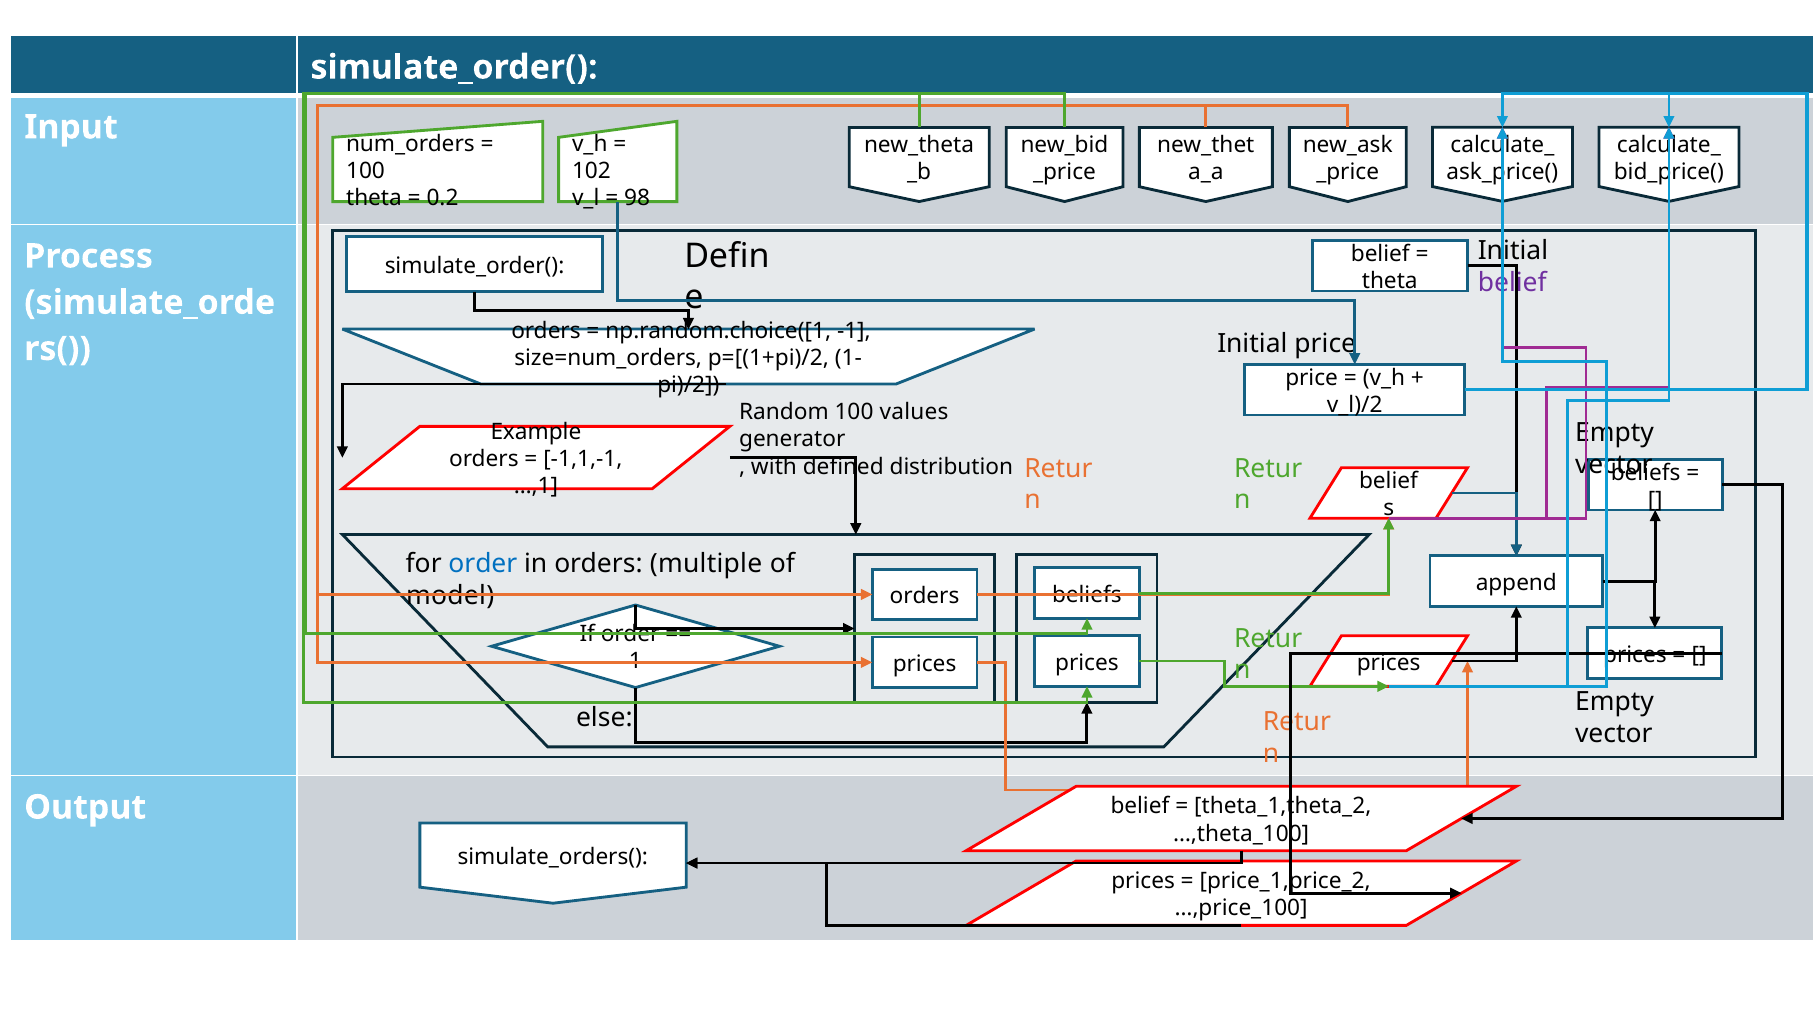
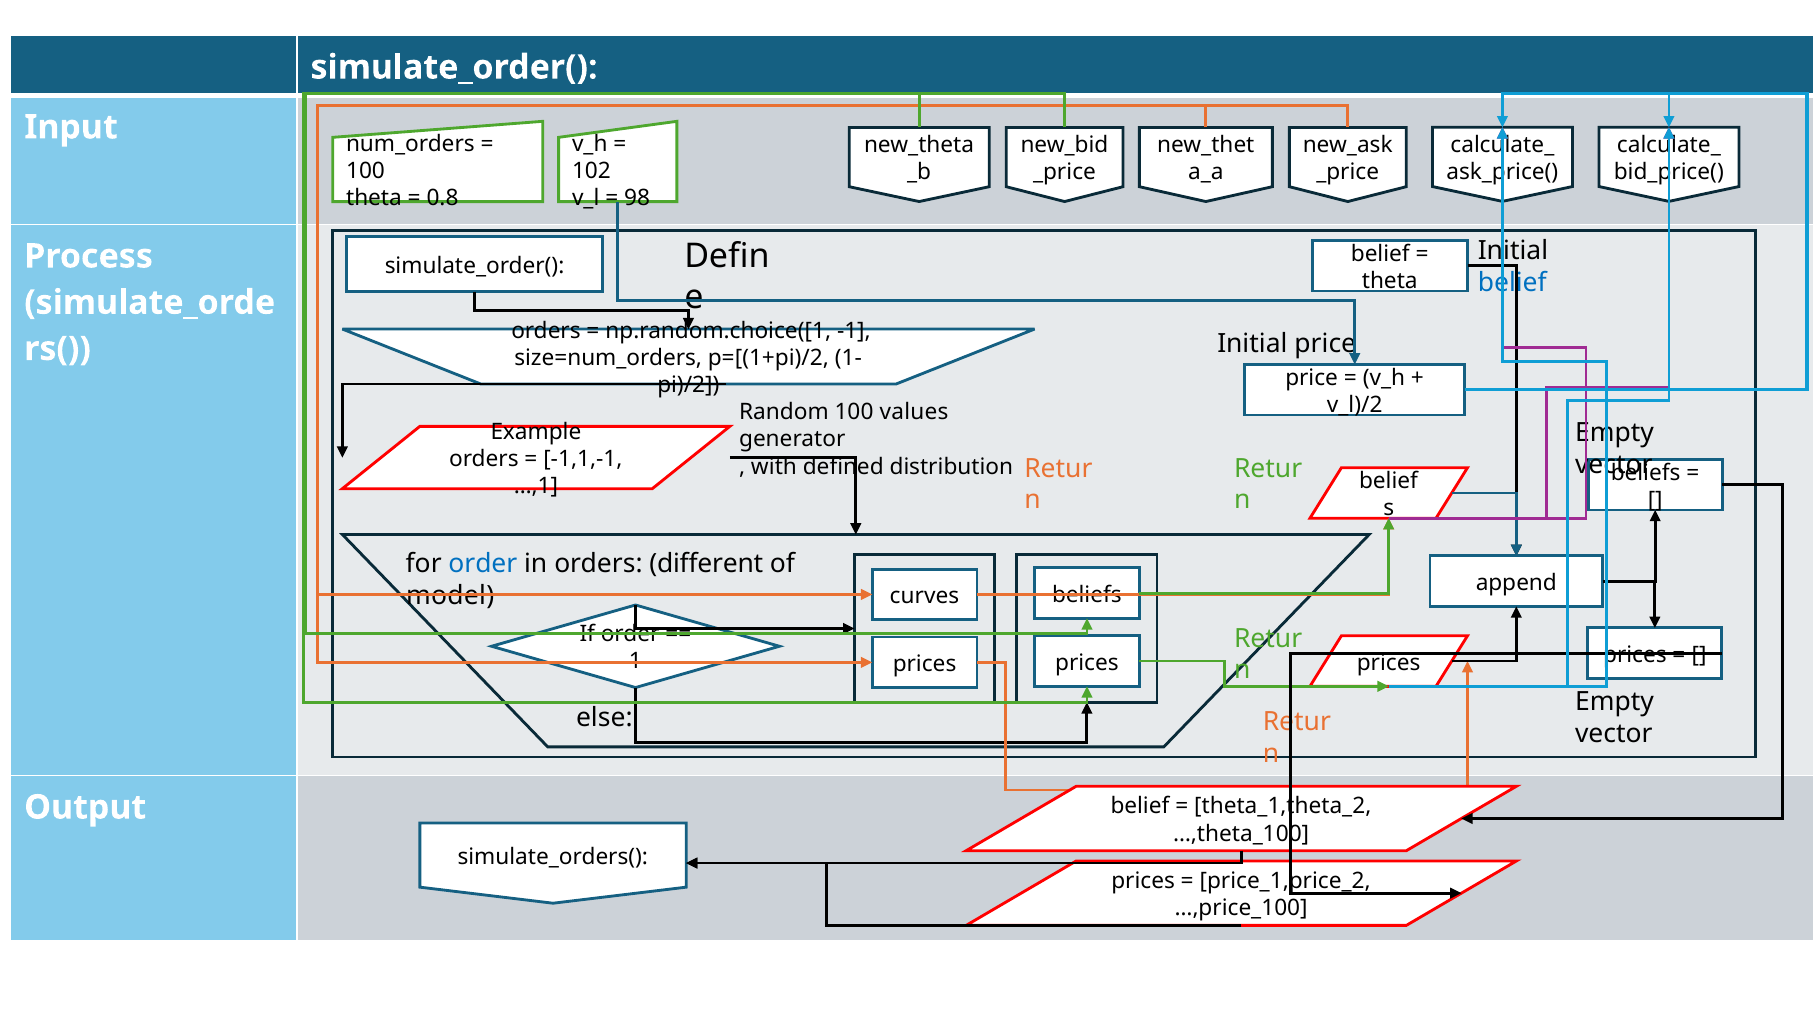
0.2: 0.2 -> 0.8
belief at (1512, 282) colour: purple -> blue
multiple: multiple -> different
orders at (925, 596): orders -> curves
